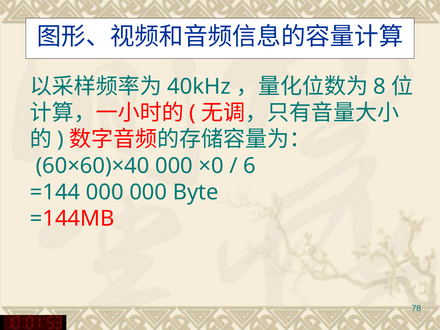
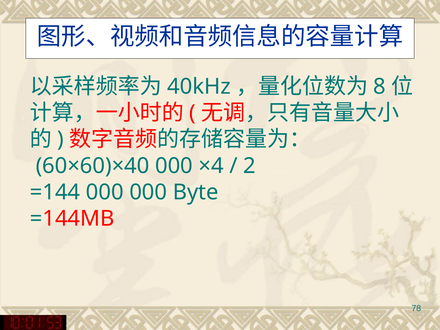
×0: ×0 -> ×4
6: 6 -> 2
